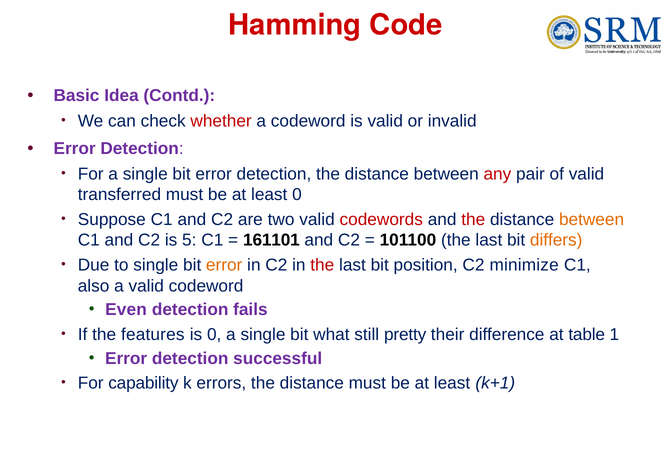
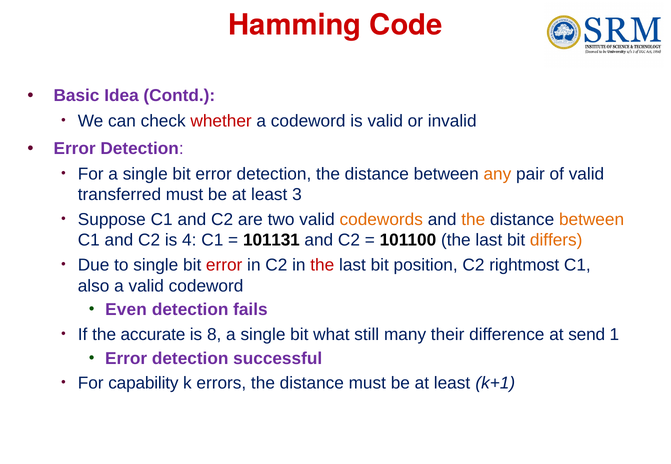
any colour: red -> orange
least 0: 0 -> 3
codewords colour: red -> orange
the at (473, 220) colour: red -> orange
5: 5 -> 4
161101: 161101 -> 101131
error at (224, 266) colour: orange -> red
minimize: minimize -> rightmost
features: features -> accurate
is 0: 0 -> 8
pretty: pretty -> many
table: table -> send
